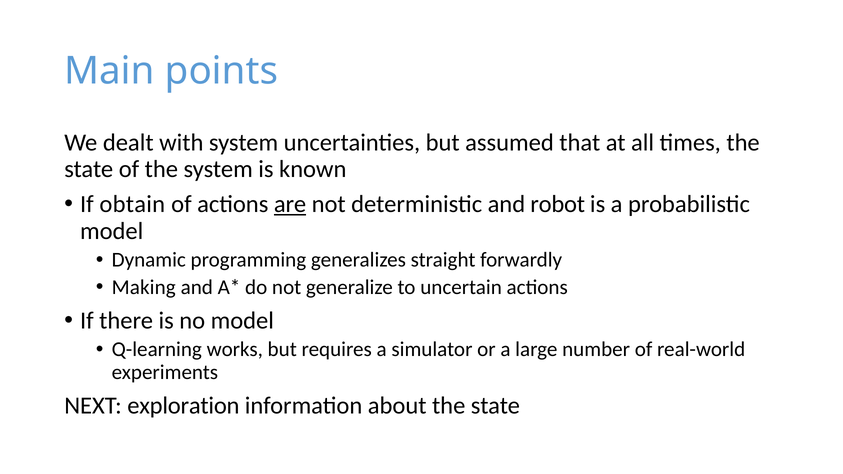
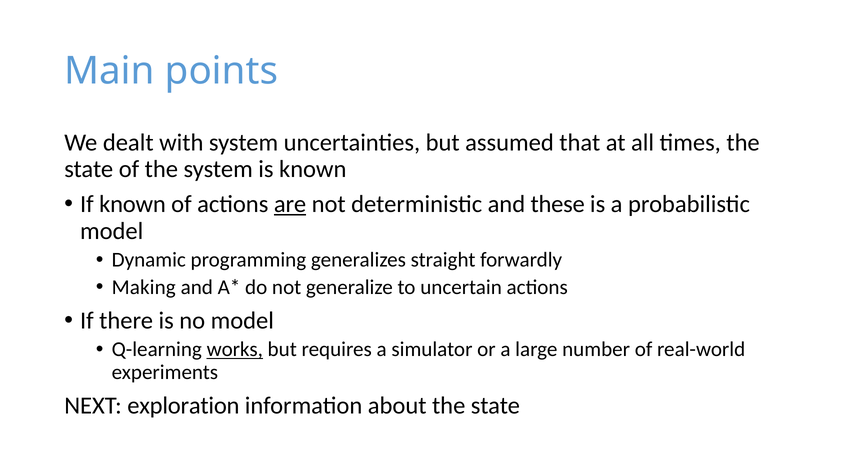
If obtain: obtain -> known
robot: robot -> these
works underline: none -> present
